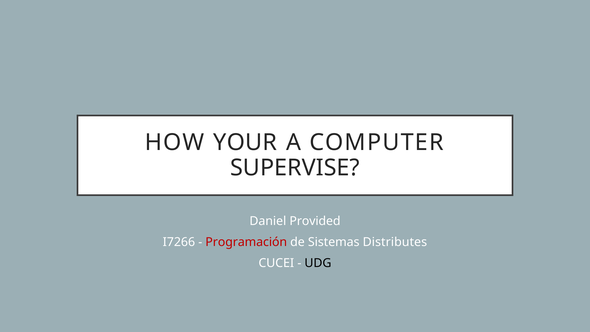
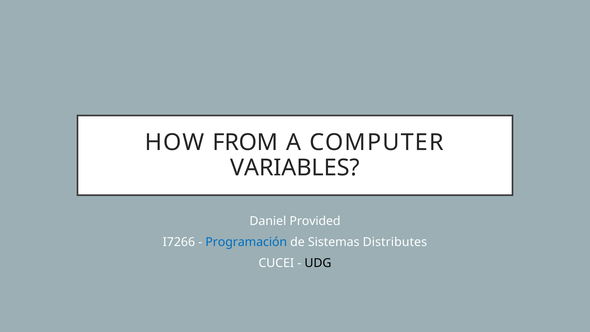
YOUR: YOUR -> FROM
SUPERVISE: SUPERVISE -> VARIABLES
Programación colour: red -> blue
